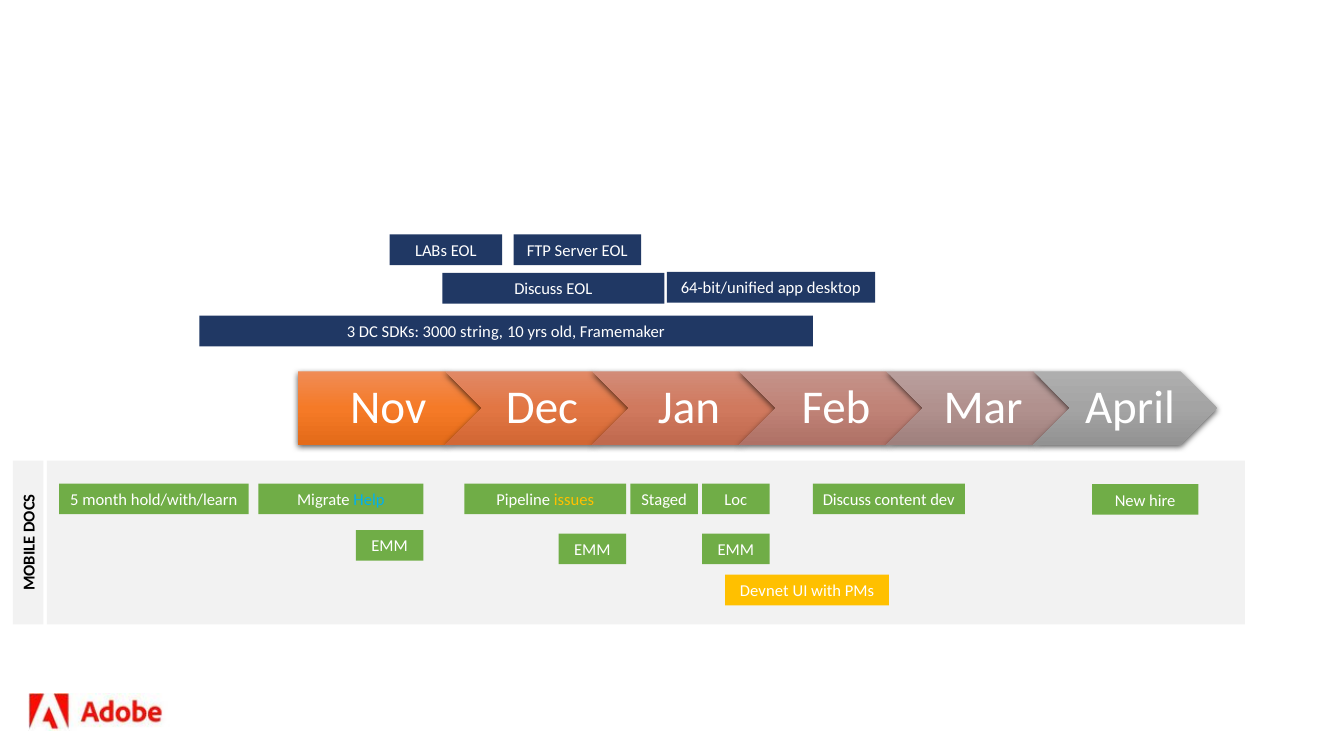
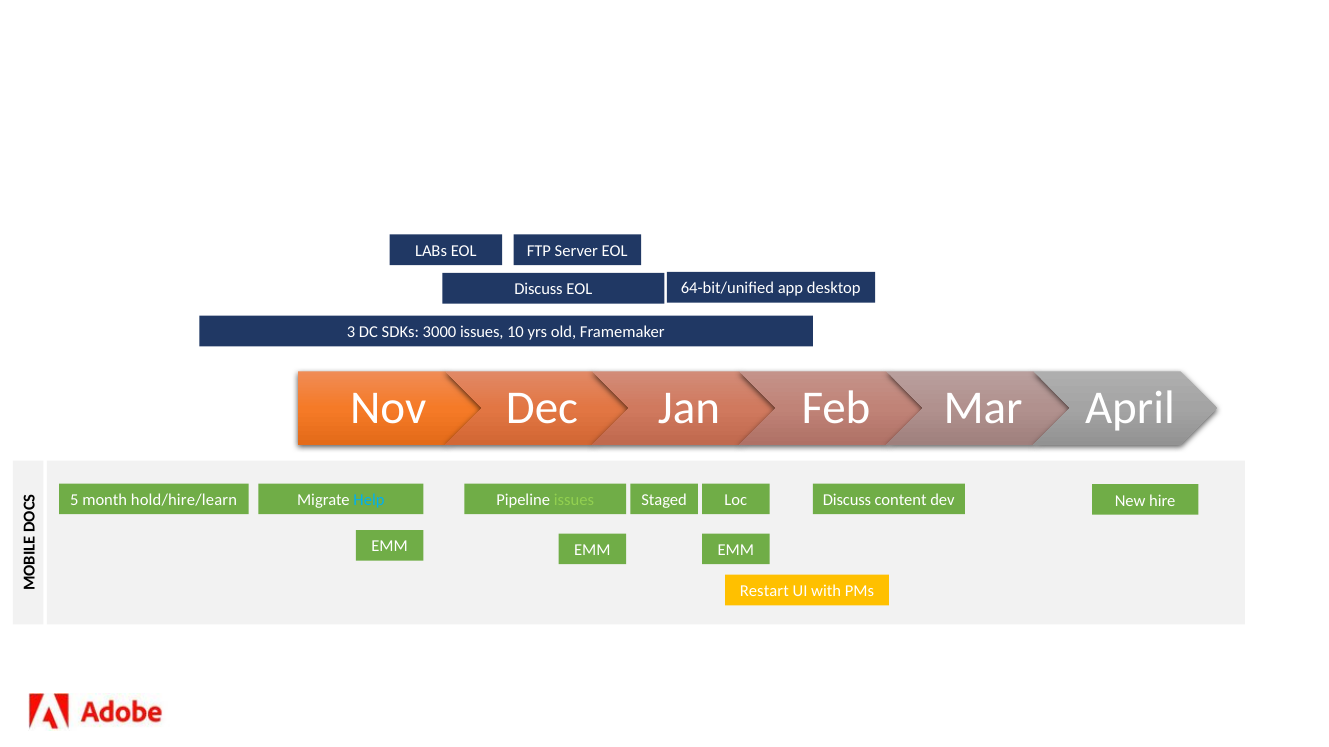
3000 string: string -> issues
hold/with/learn: hold/with/learn -> hold/hire/learn
issues at (574, 500) colour: yellow -> light green
Devnet: Devnet -> Restart
